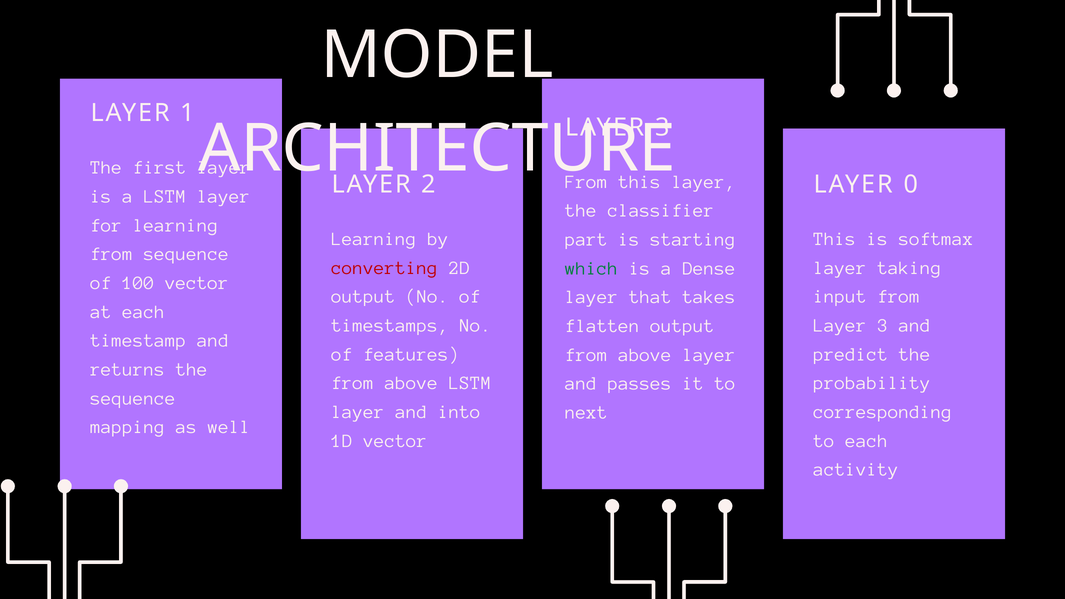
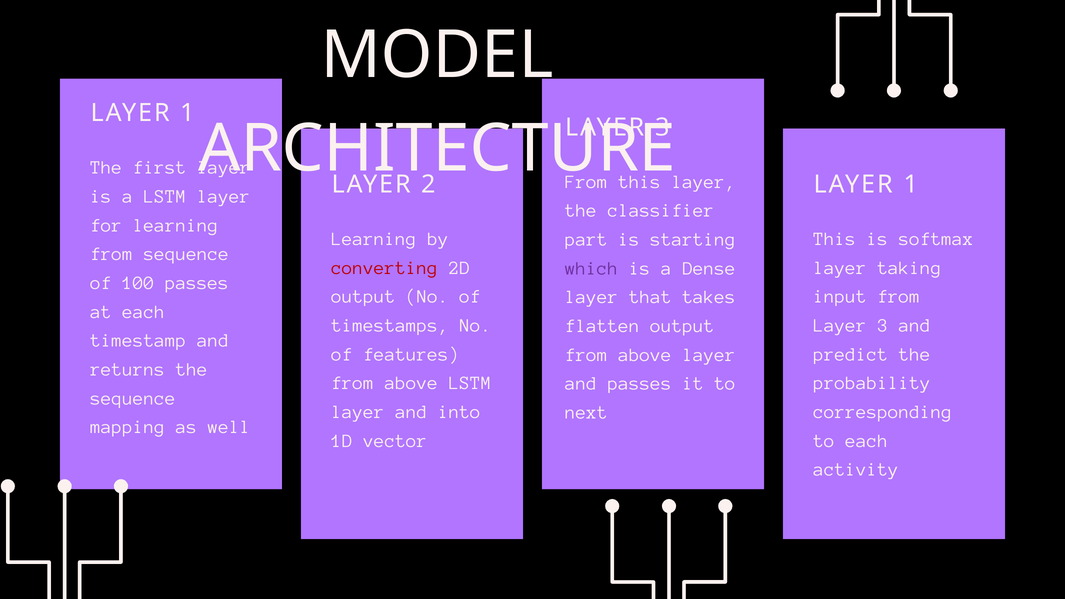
0 at (911, 184): 0 -> 1
which colour: green -> purple
100 vector: vector -> passes
